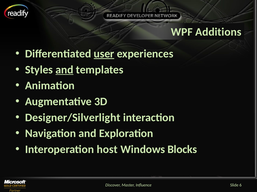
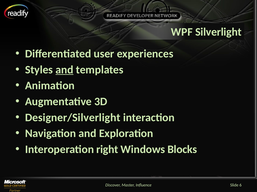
Additions: Additions -> Silverlight
user underline: present -> none
host: host -> right
